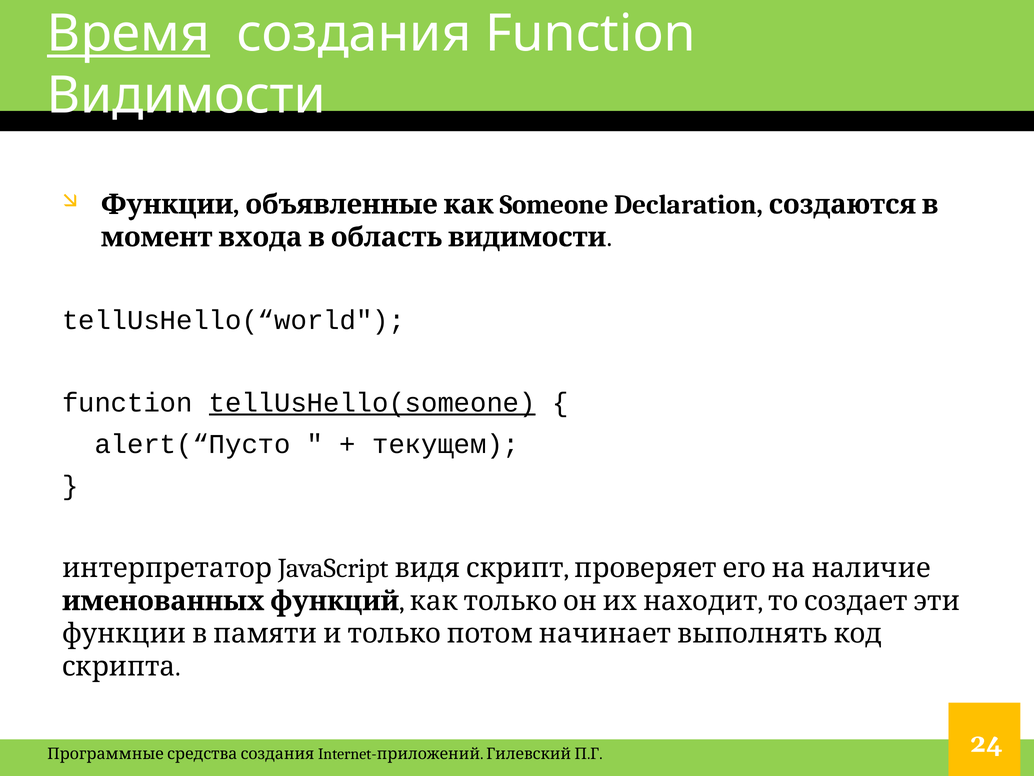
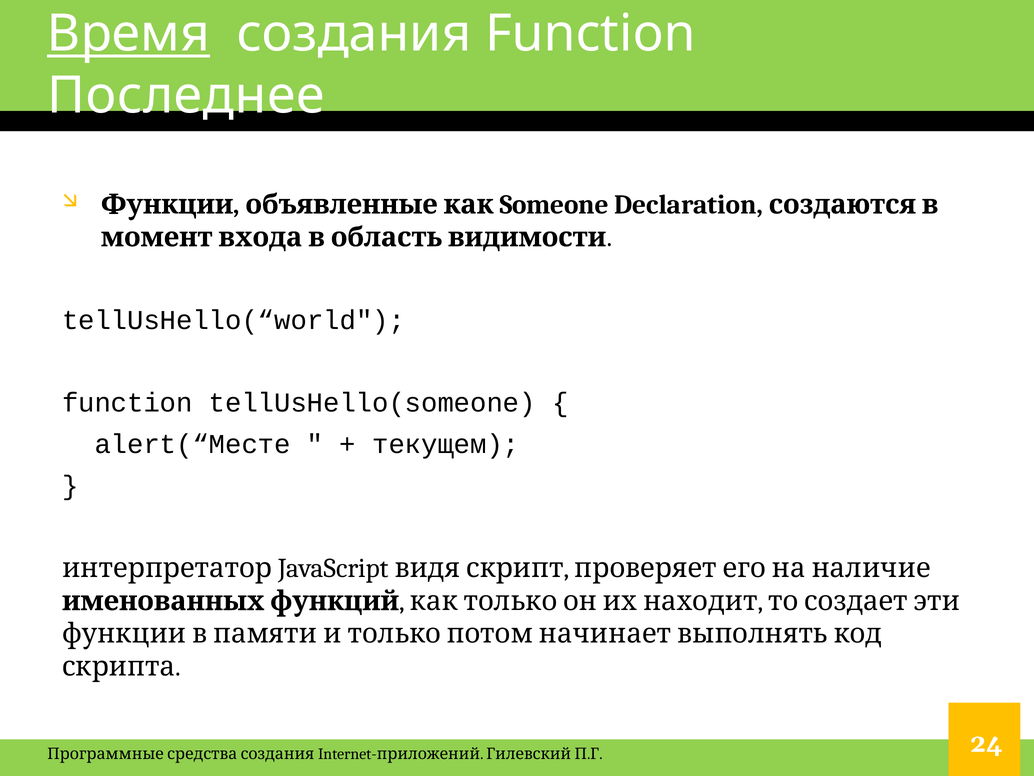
Видимости: Видимости -> Последнее
tellUsHello(someone underline: present -> none
alert(“Пусто: alert(“Пусто -> alert(“Месте
